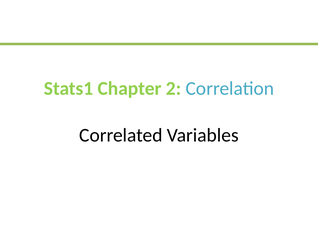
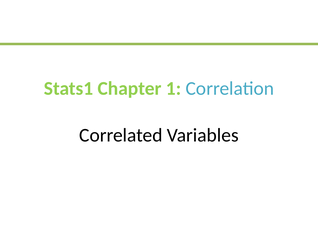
2: 2 -> 1
